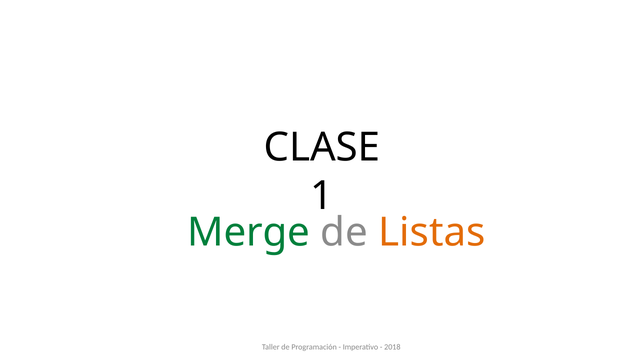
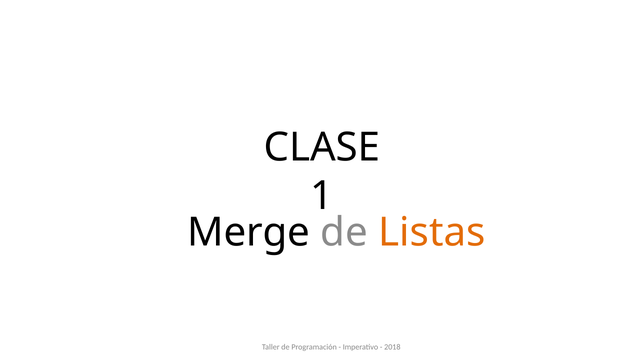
Merge colour: green -> black
